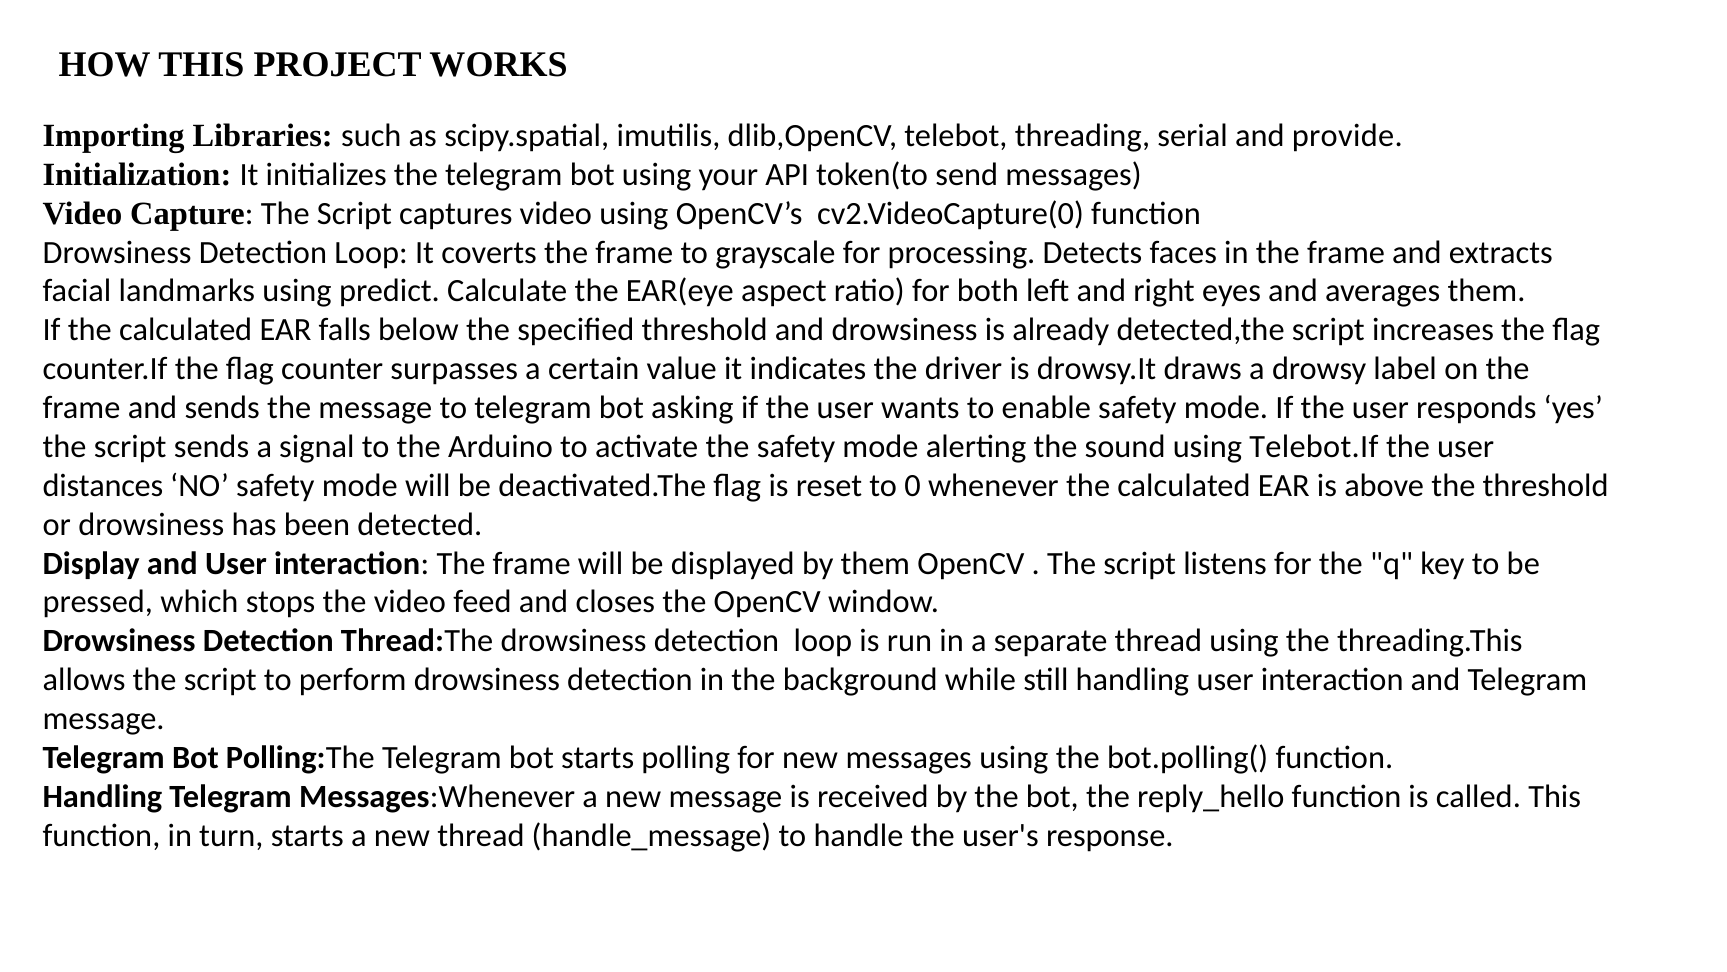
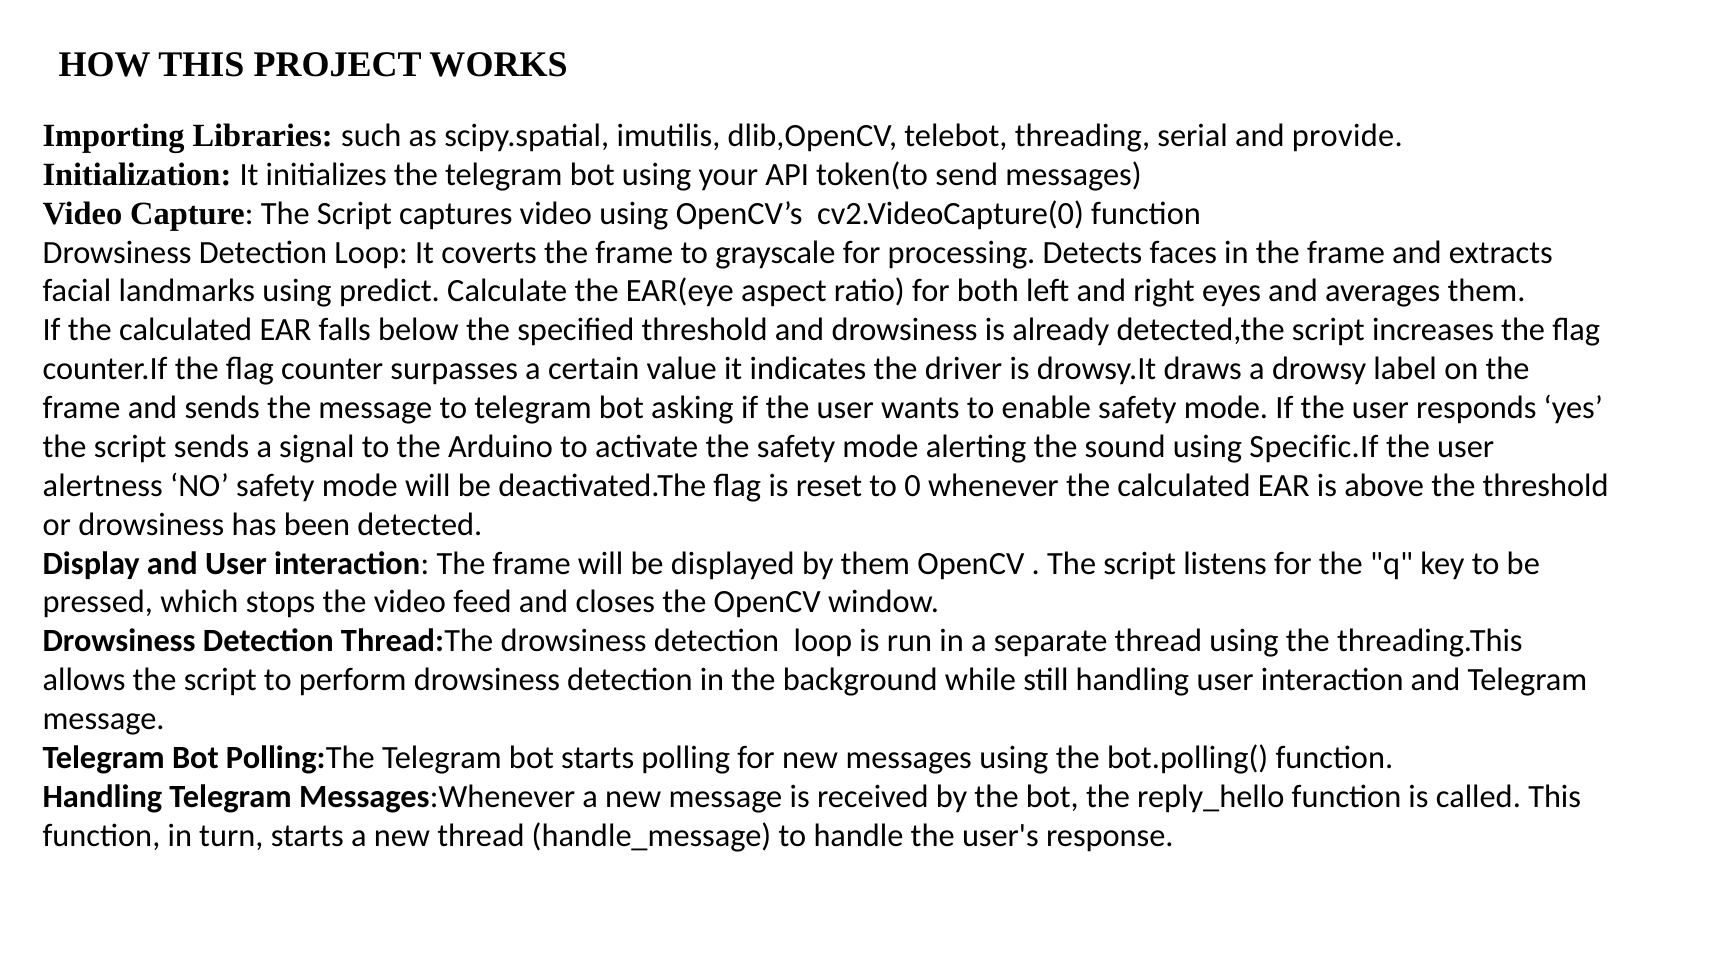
Telebot.If: Telebot.If -> Specific.If
distances: distances -> alertness
